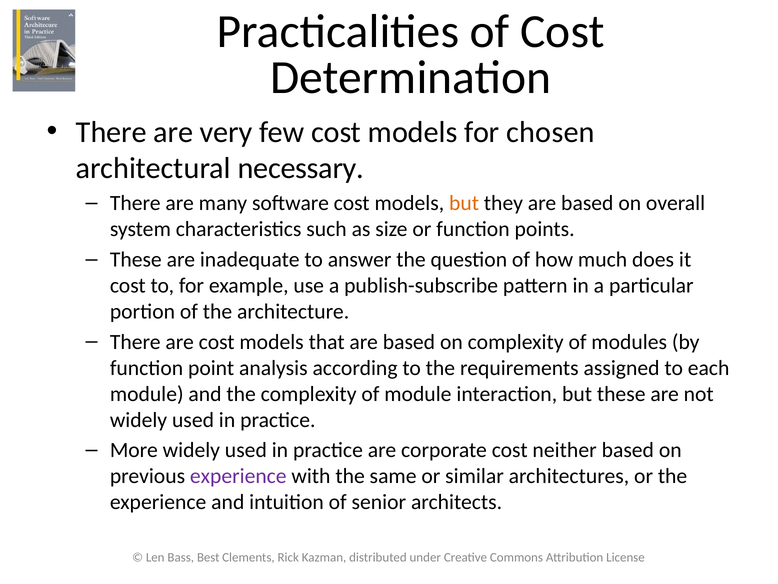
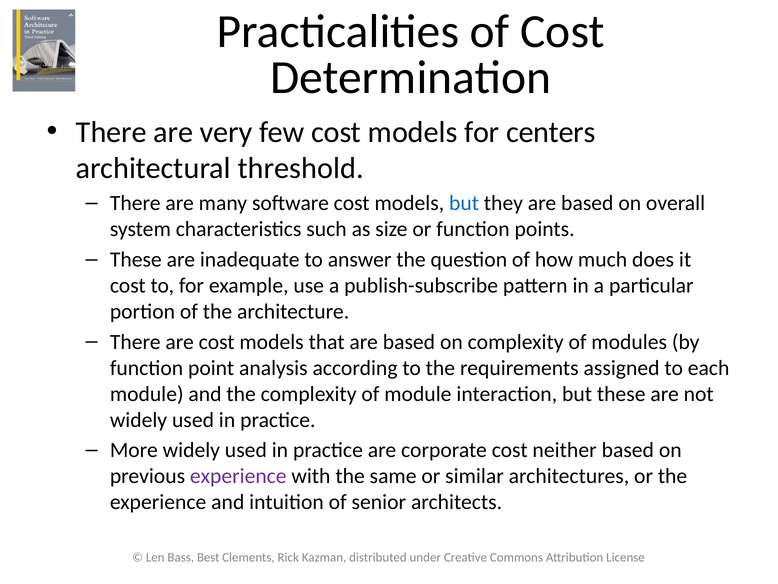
chosen: chosen -> centers
necessary: necessary -> threshold
but at (464, 203) colour: orange -> blue
